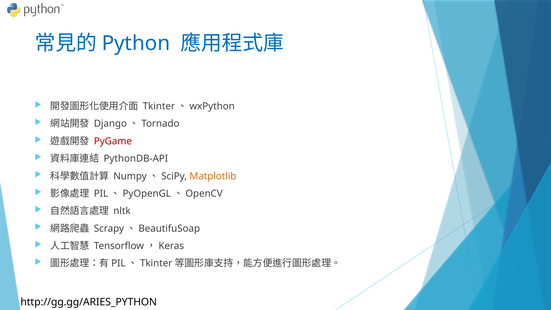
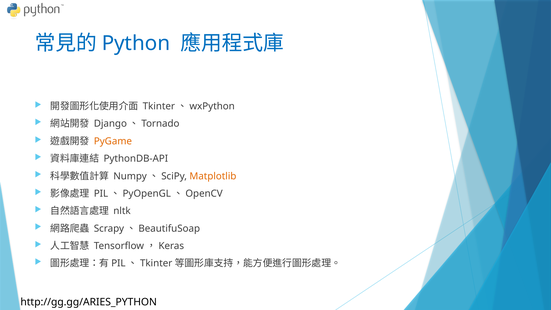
PyGame colour: red -> orange
